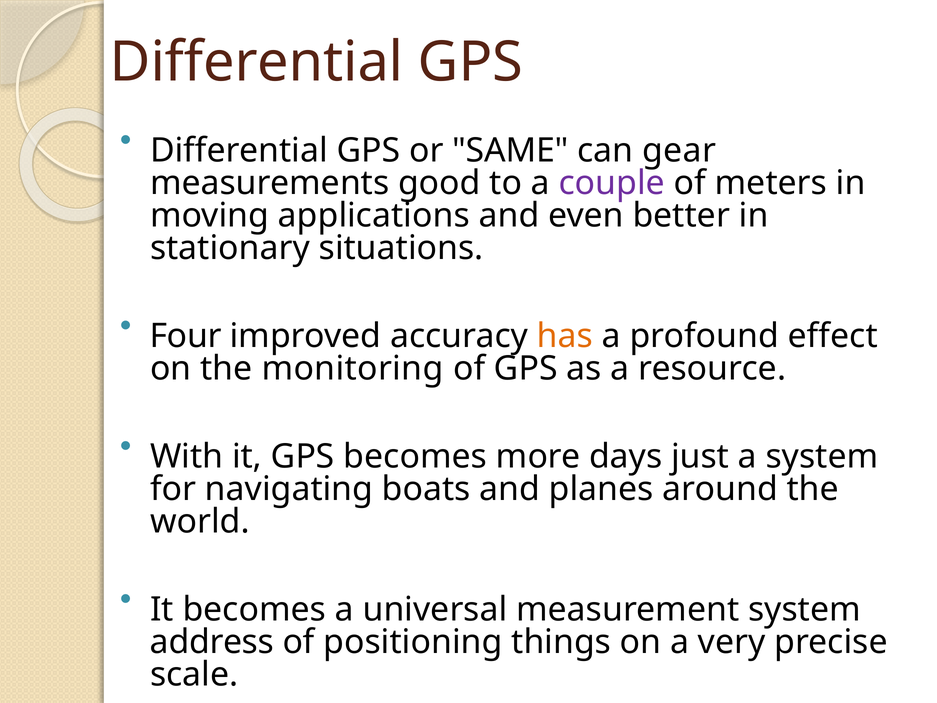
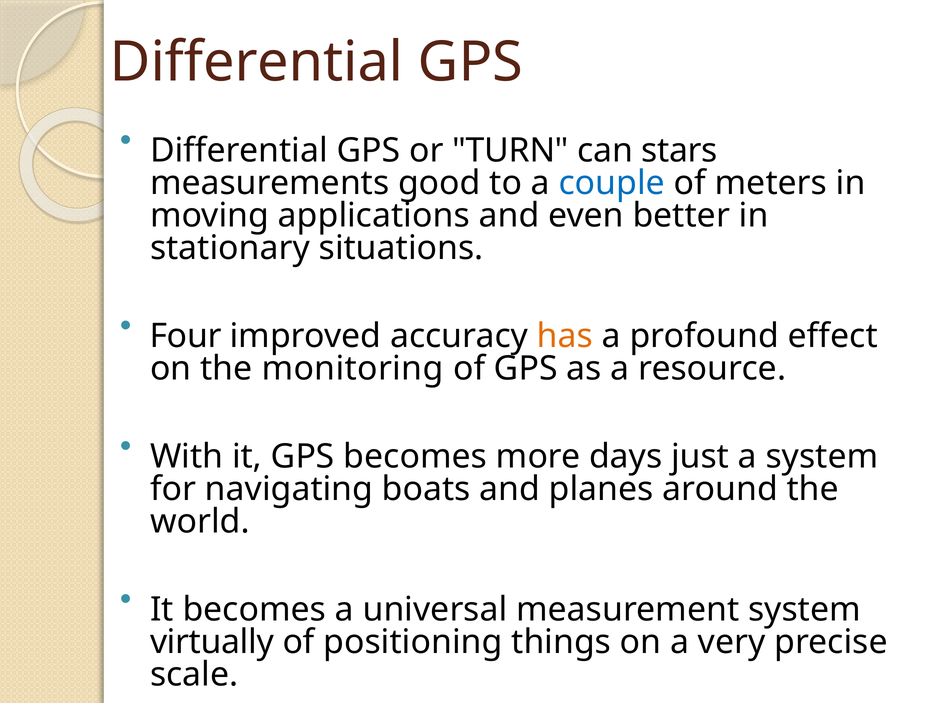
SAME: SAME -> TURN
gear: gear -> stars
couple colour: purple -> blue
address: address -> virtually
